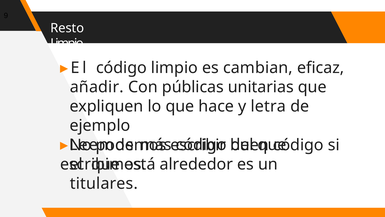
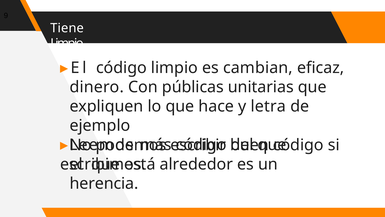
Resto: Resto -> Tiene
añadir: añadir -> dinero
titulares: titulares -> herencia
